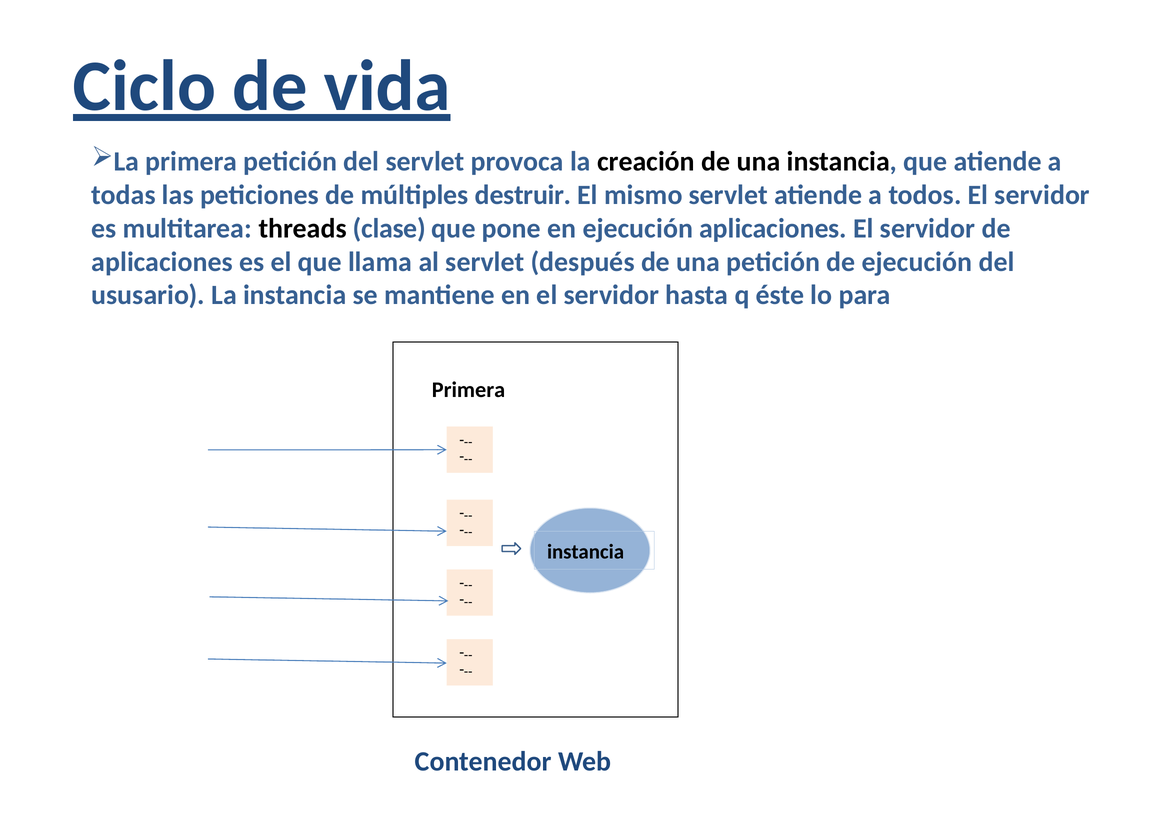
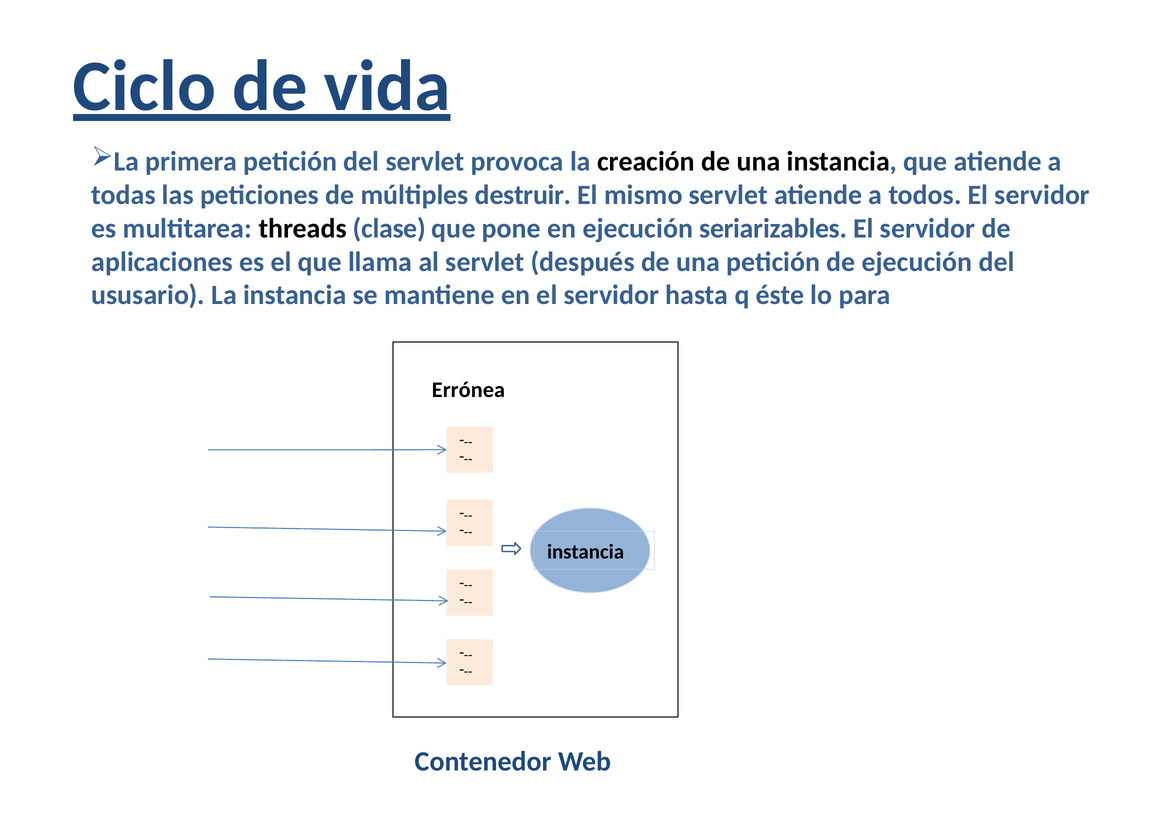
ejecución aplicaciones: aplicaciones -> seriarizables
Primera at (468, 390): Primera -> Errónea
